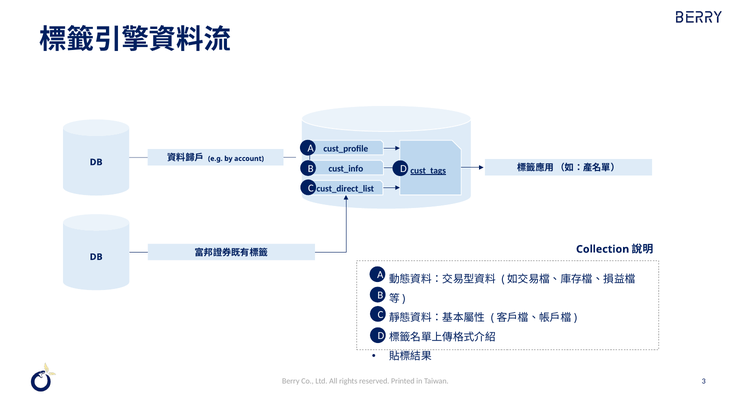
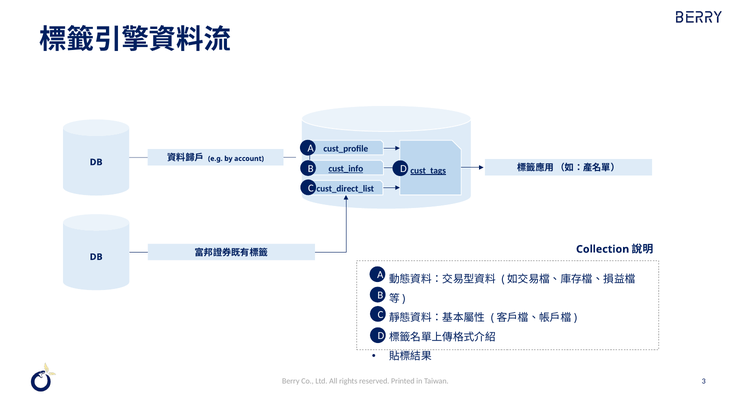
cust_info underline: none -> present
